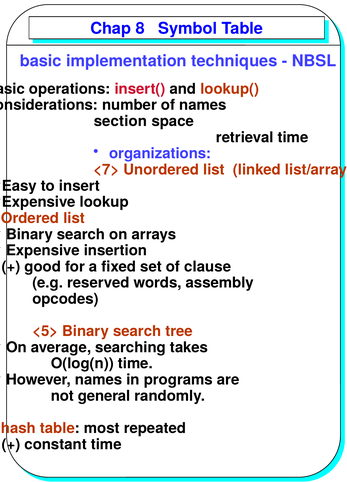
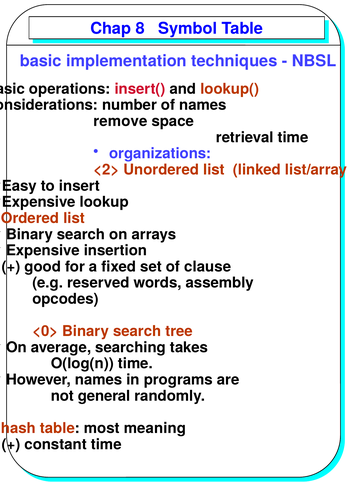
section: section -> remove
<7> at (106, 170): <7> -> <2>
<5>: <5> -> <0>
repeated: repeated -> meaning
